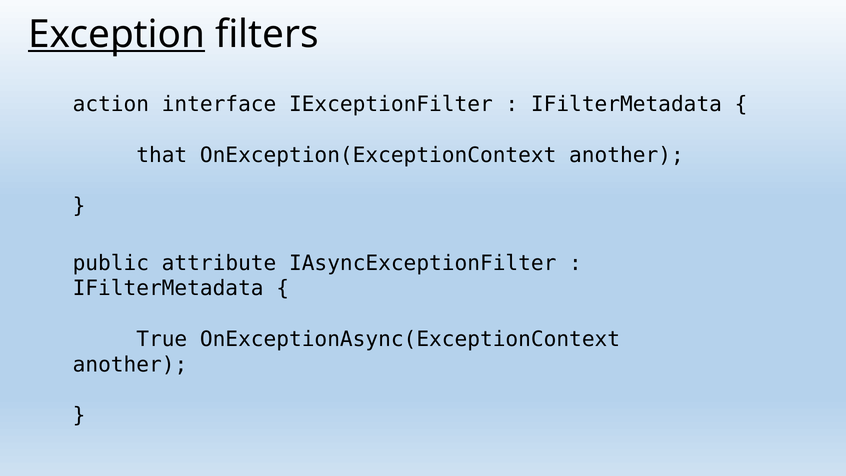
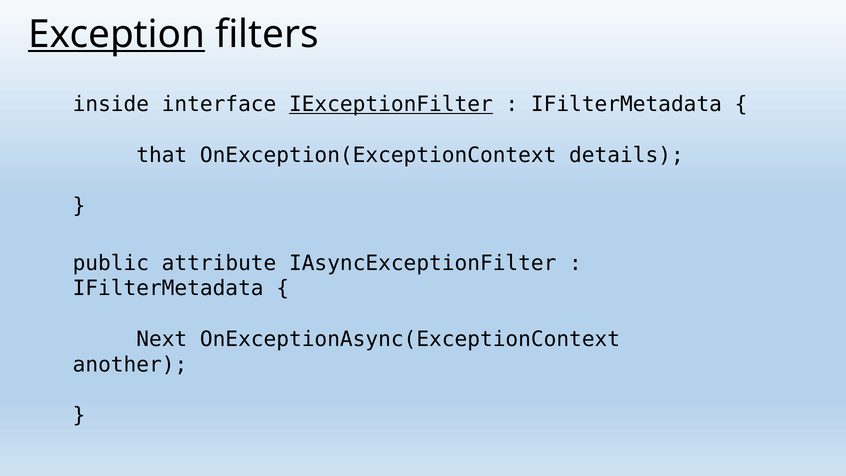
action: action -> inside
IExceptionFilter underline: none -> present
OnException(ExceptionContext another: another -> details
True: True -> Next
